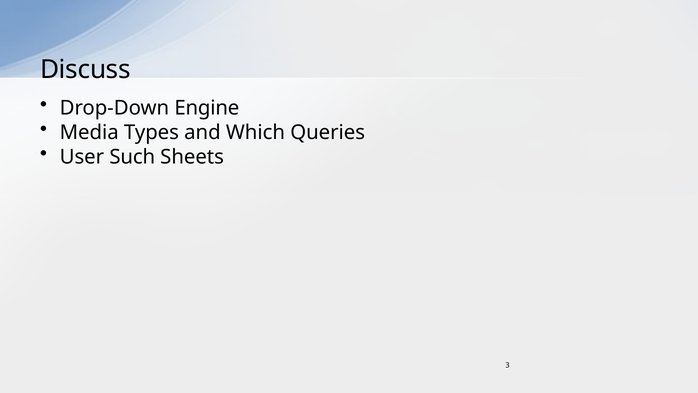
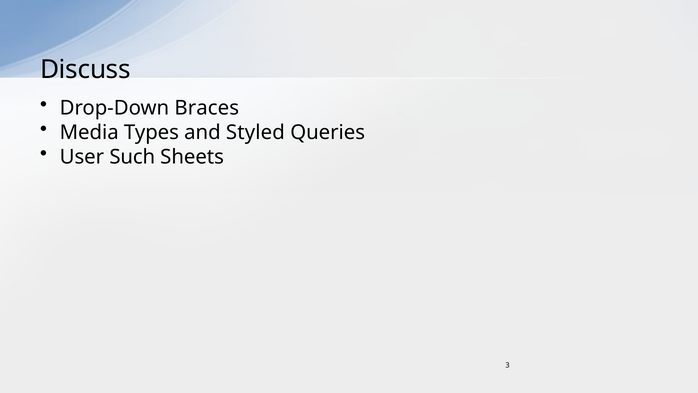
Engine: Engine -> Braces
Which: Which -> Styled
